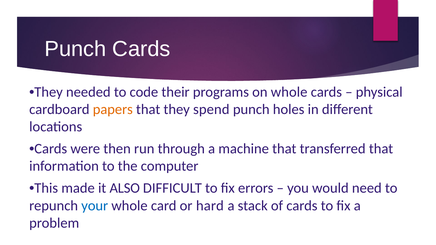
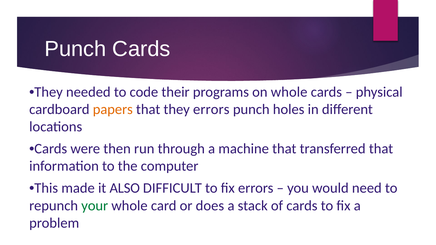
they spend: spend -> errors
your colour: blue -> green
hard: hard -> does
